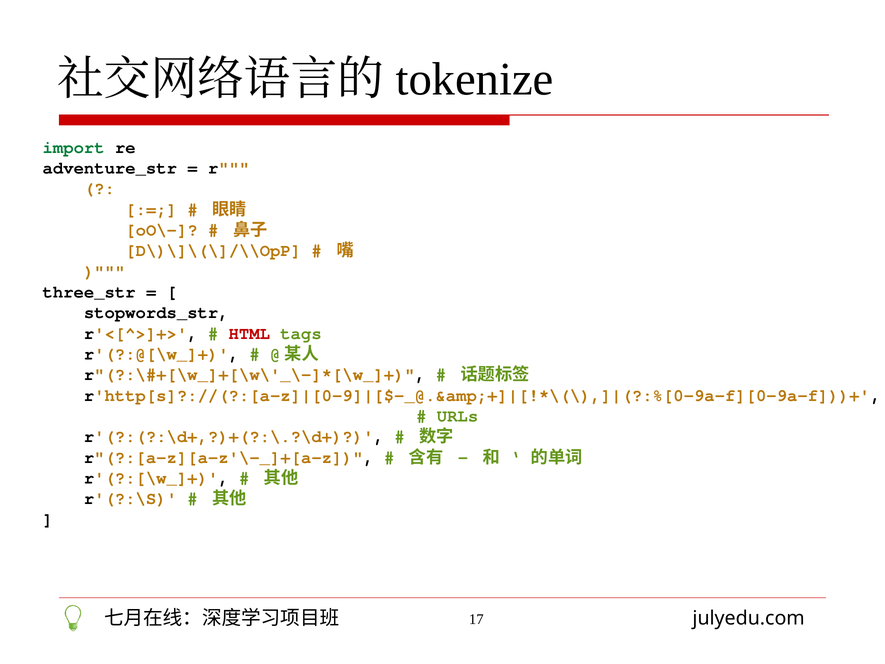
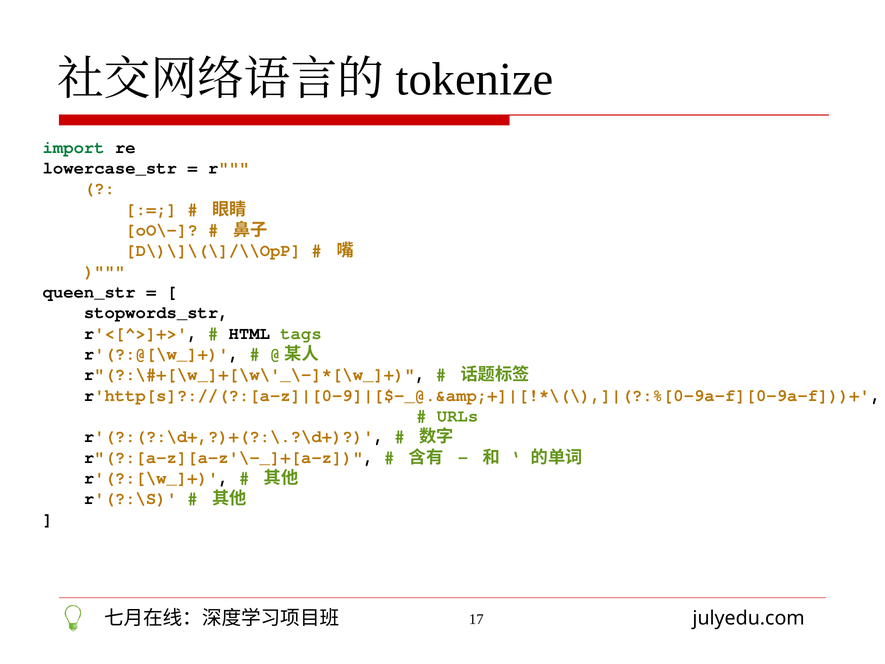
adventure_str: adventure_str -> lowercase_str
three_str: three_str -> queen_str
HTML colour: red -> black
